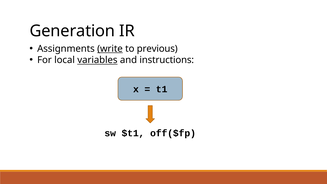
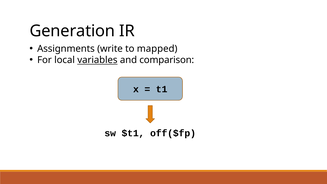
write underline: present -> none
previous: previous -> mapped
instructions: instructions -> comparison
